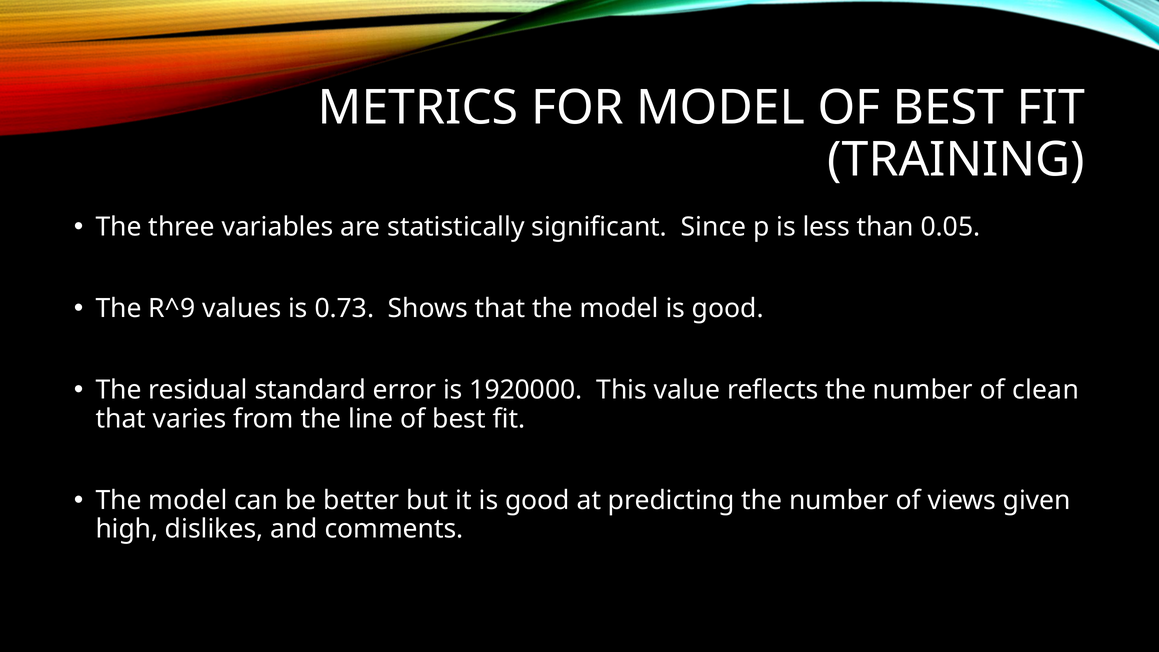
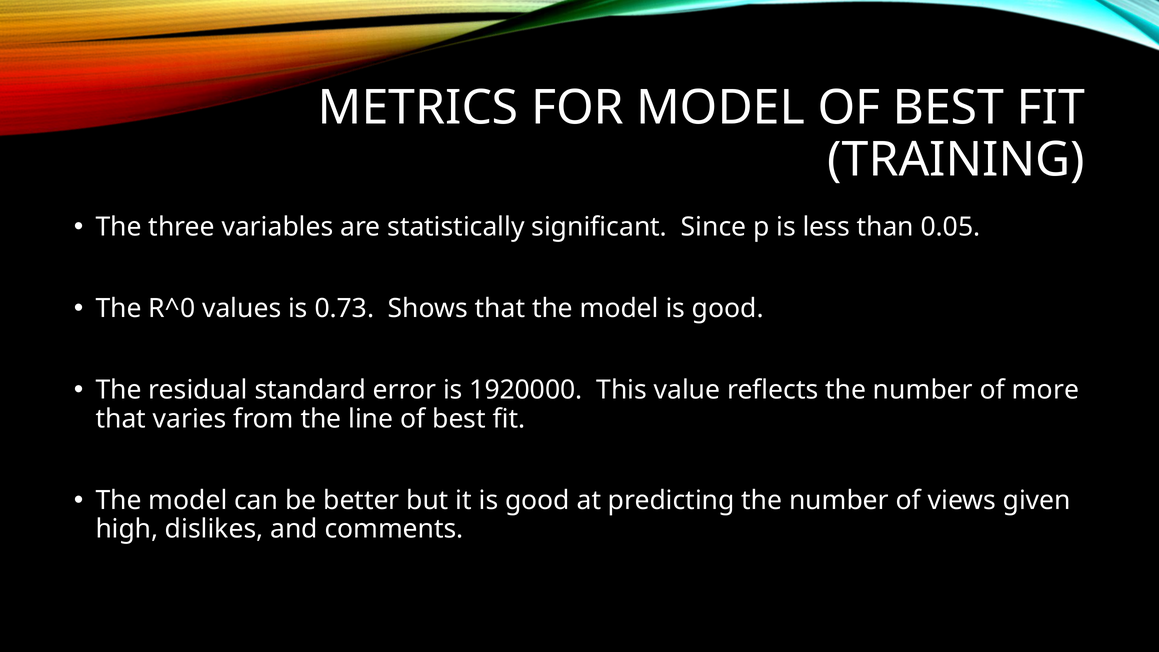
R^9: R^9 -> R^0
clean: clean -> more
